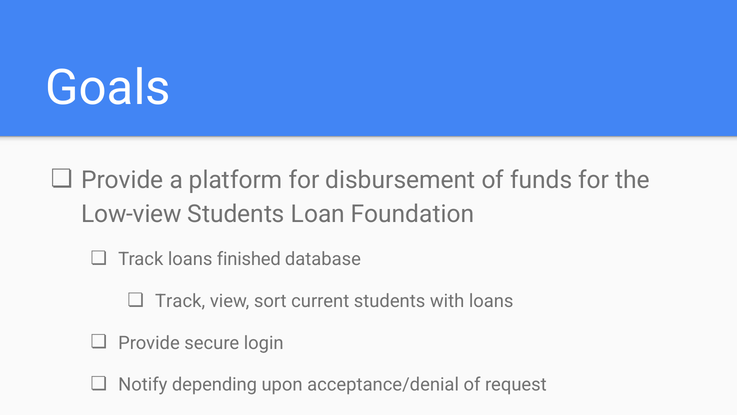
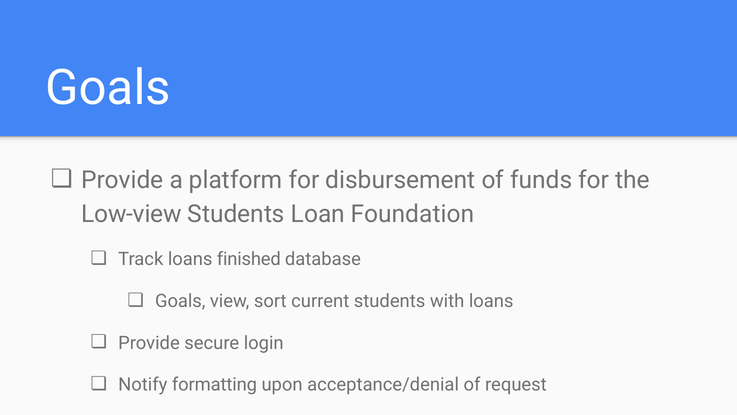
Track at (180, 301): Track -> Goals
depending: depending -> formatting
